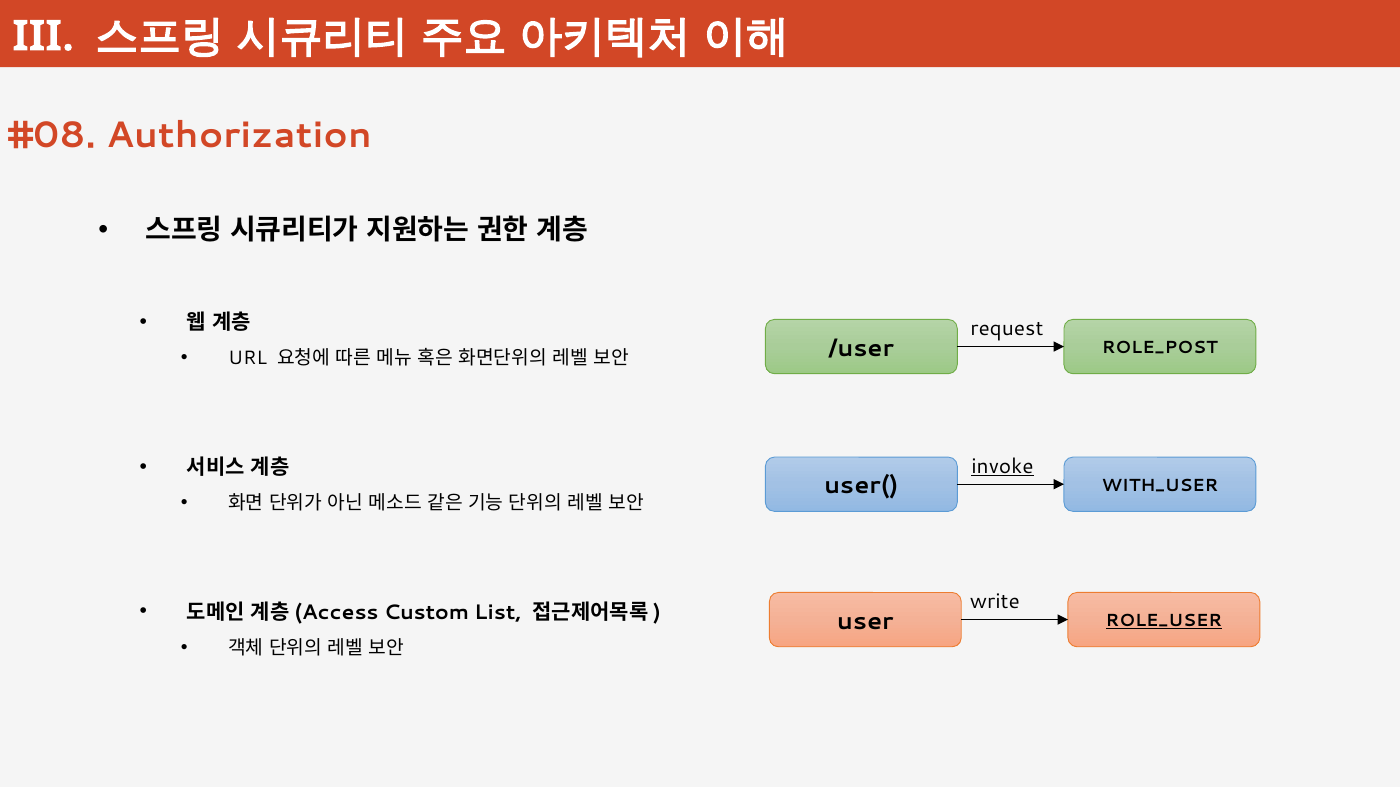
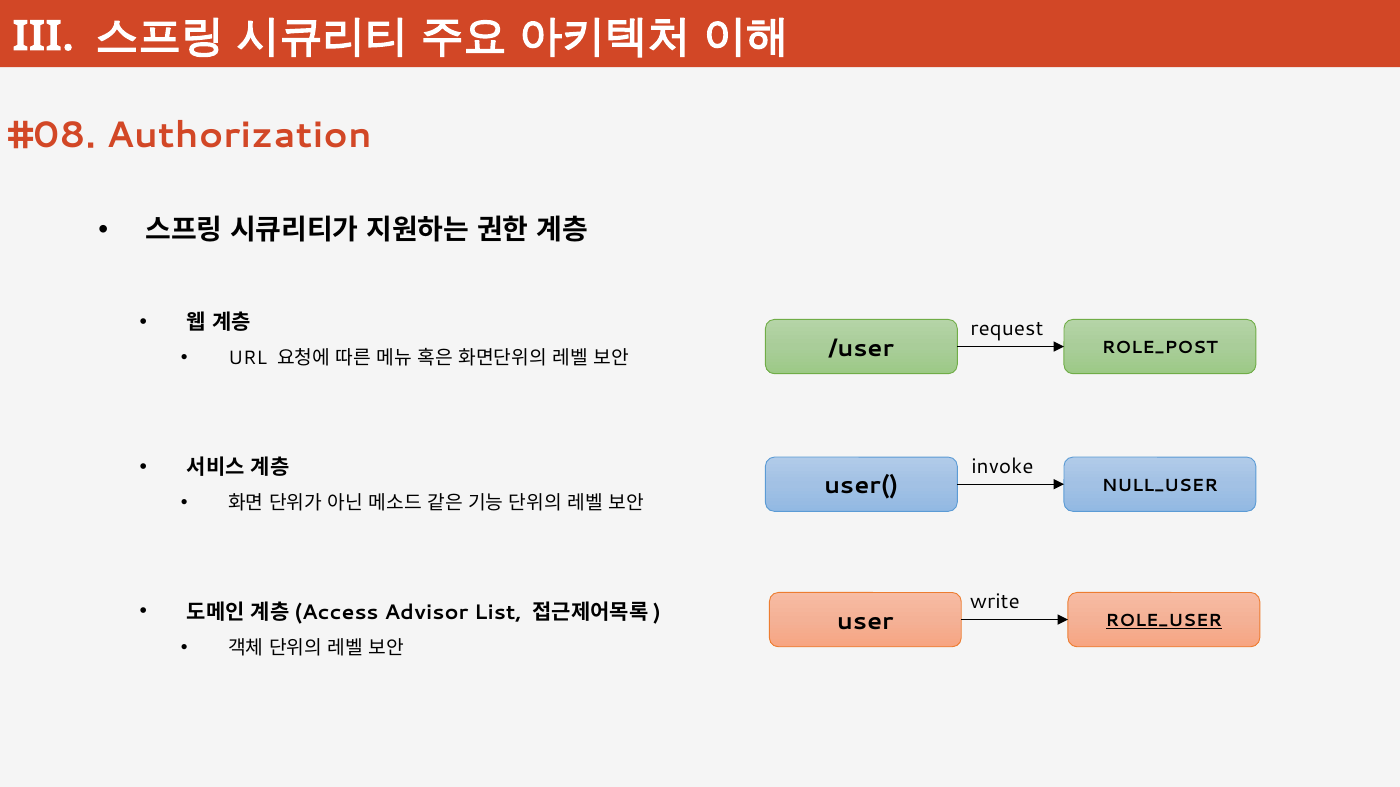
invoke underline: present -> none
WITH_USER: WITH_USER -> NULL_USER
Custom: Custom -> Advisor
